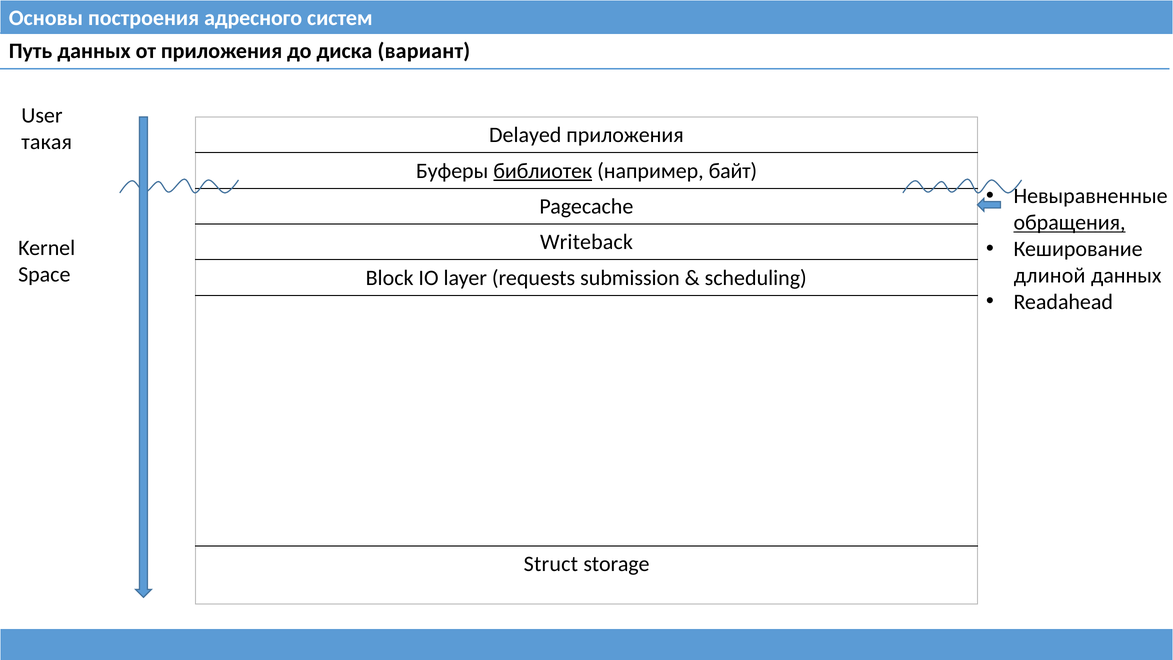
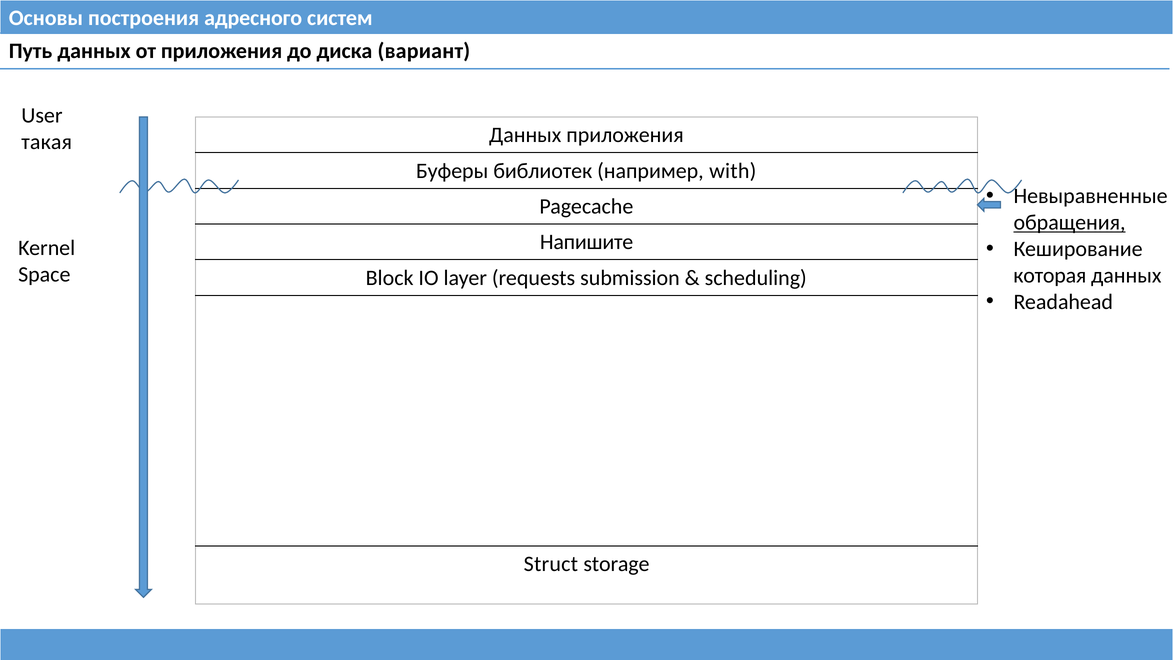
Delayed at (525, 135): Delayed -> Данных
библиотек underline: present -> none
байт: байт -> with
Writeback: Writeback -> Напишите
длиной: длиной -> которая
